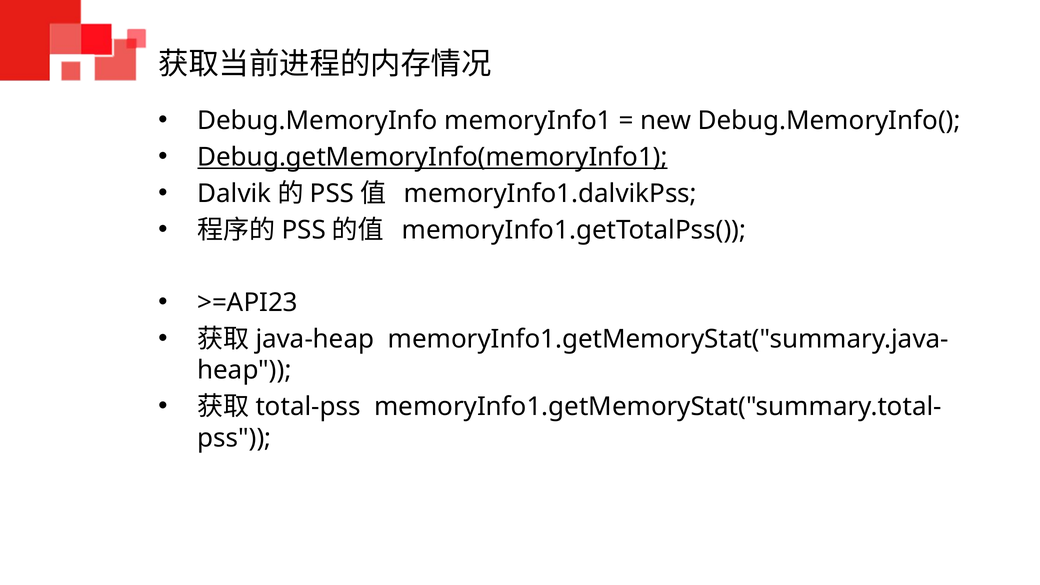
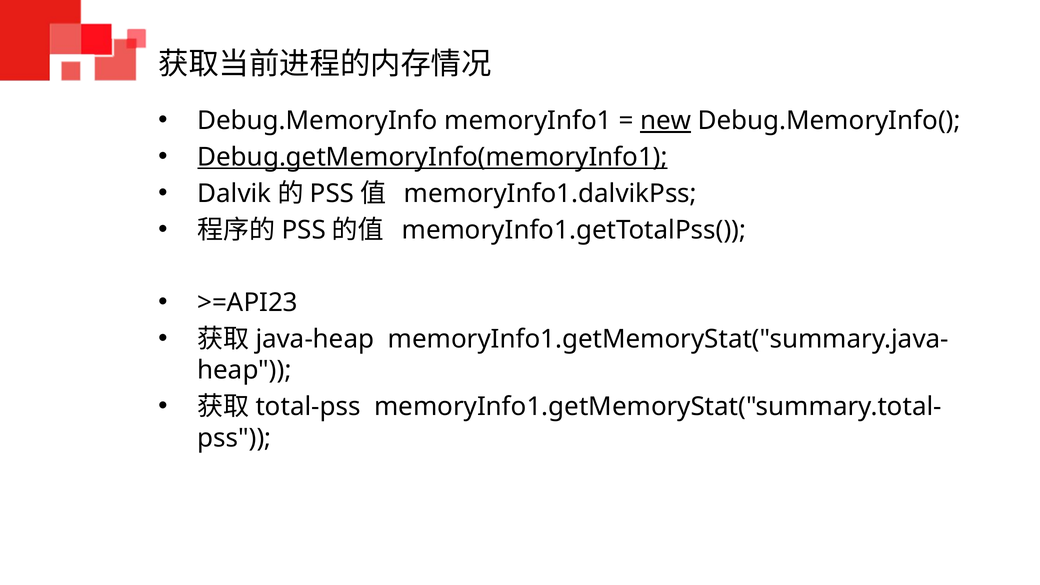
new underline: none -> present
